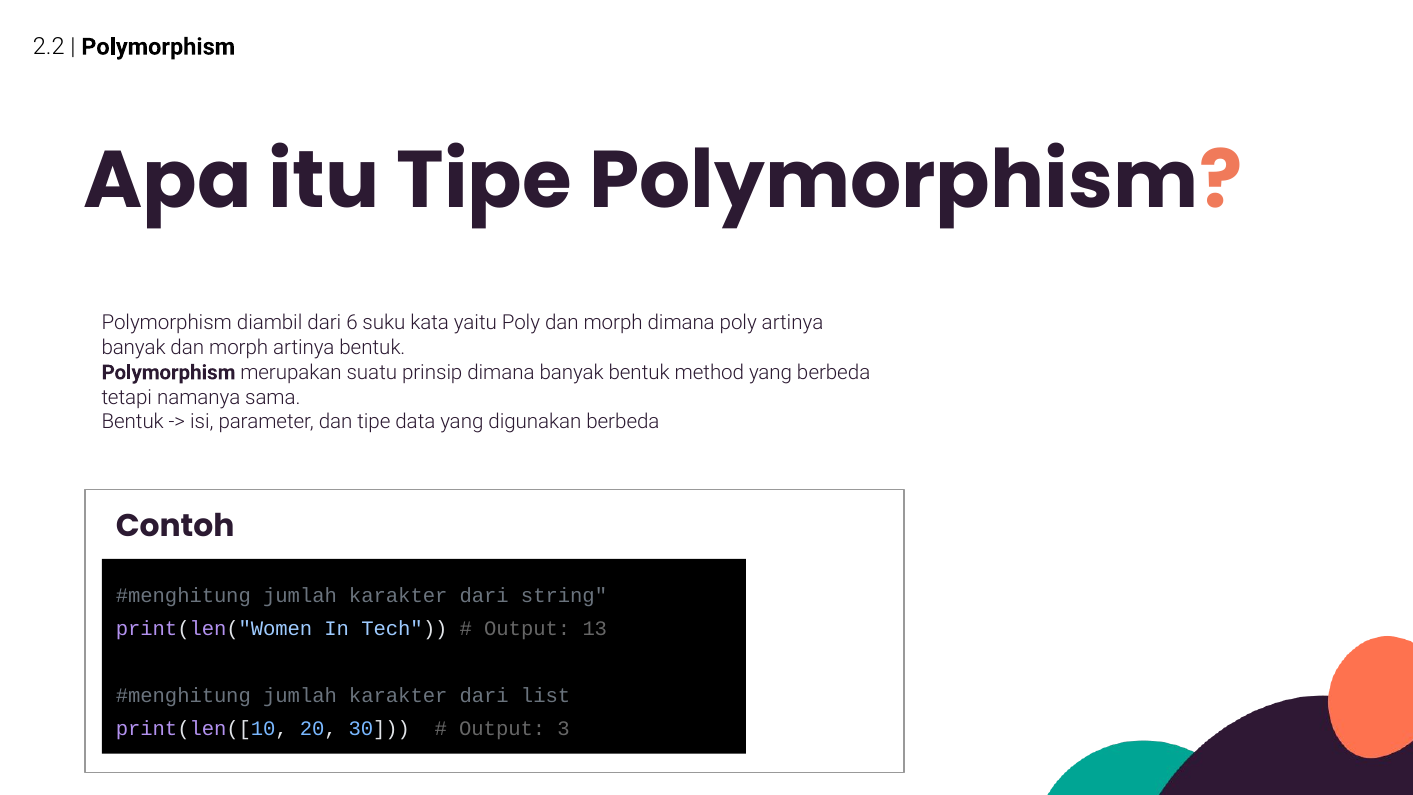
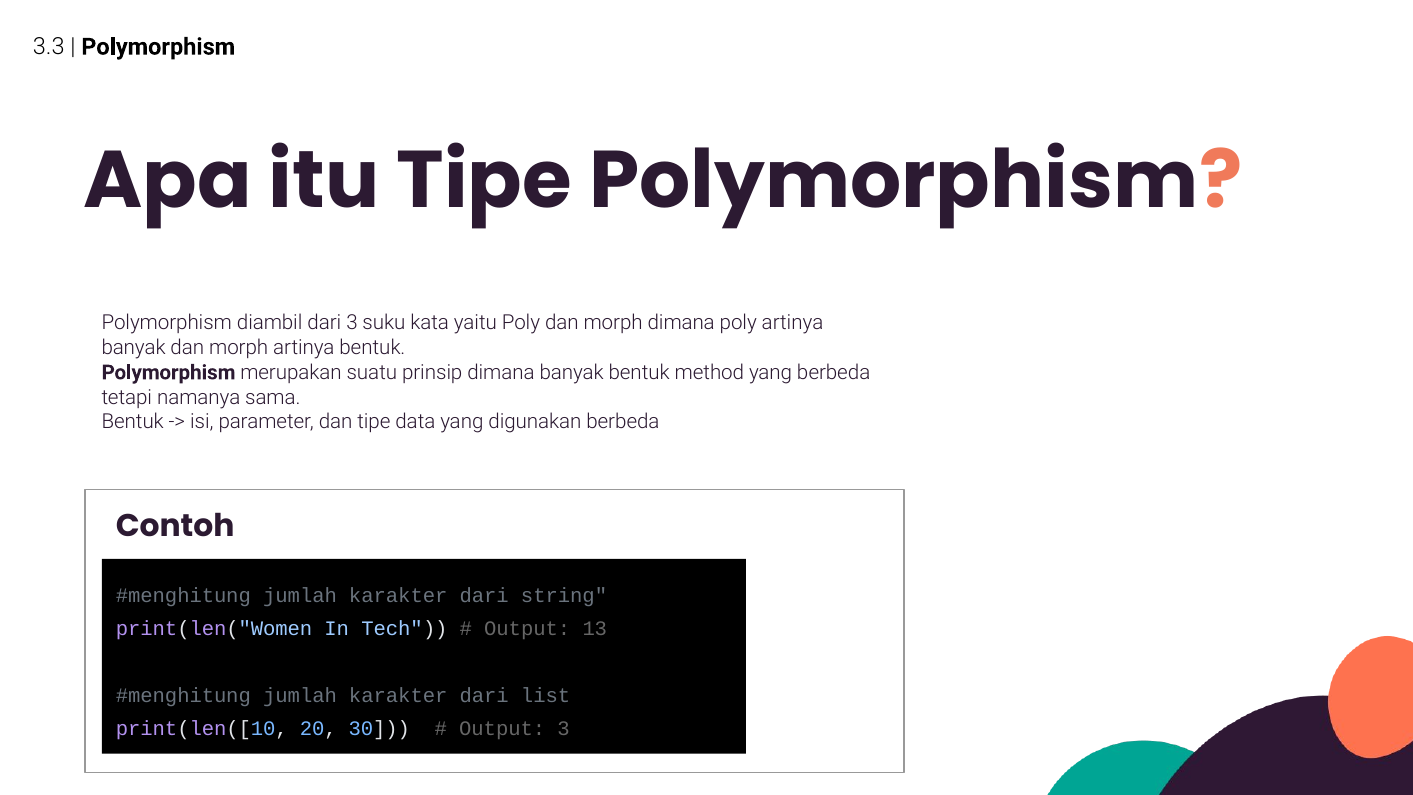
2.2: 2.2 -> 3.3
dari 6: 6 -> 3
